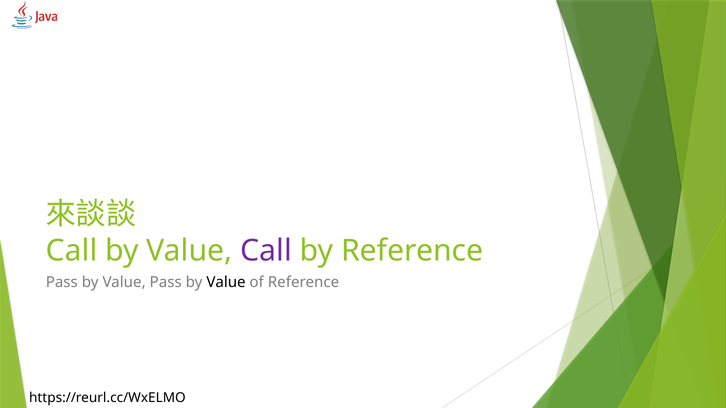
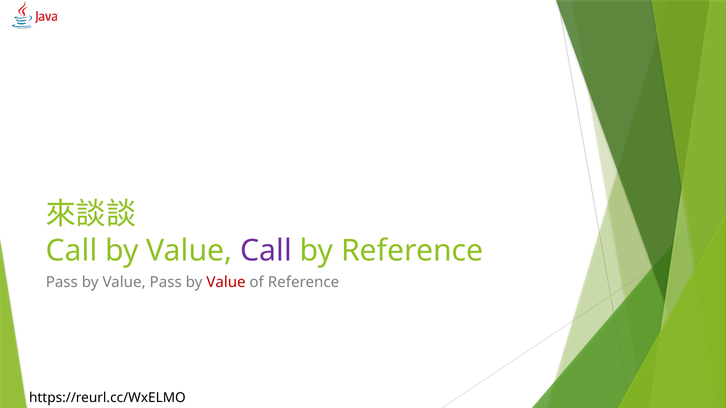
Value at (226, 282) colour: black -> red
